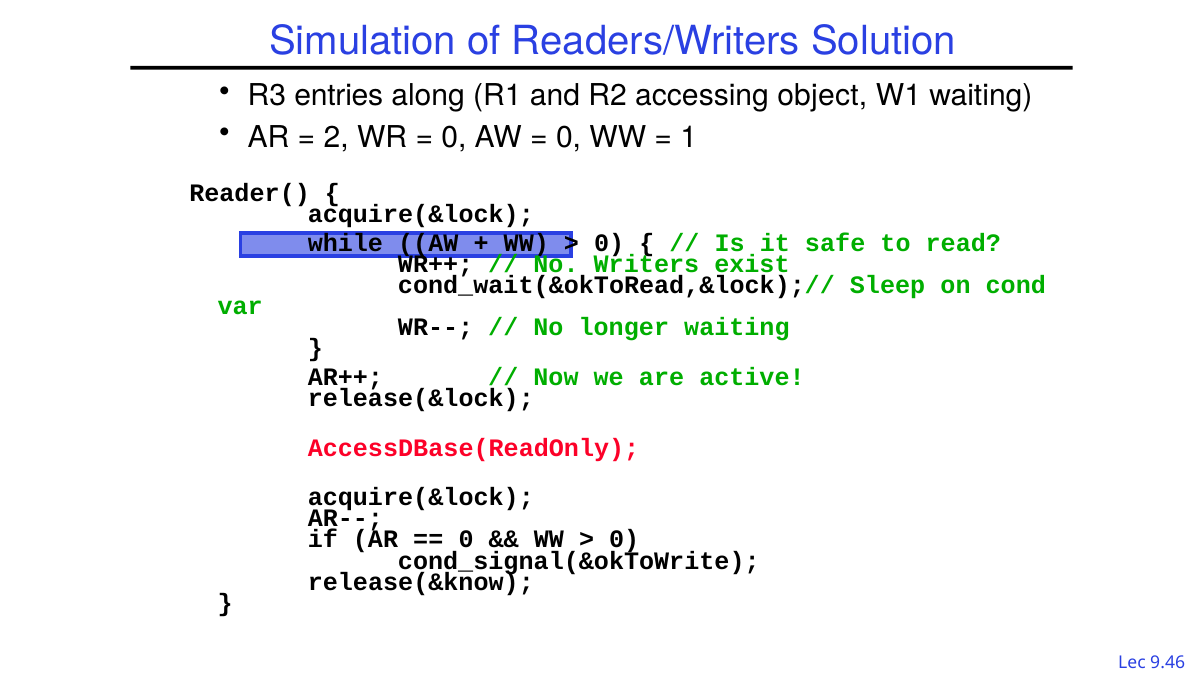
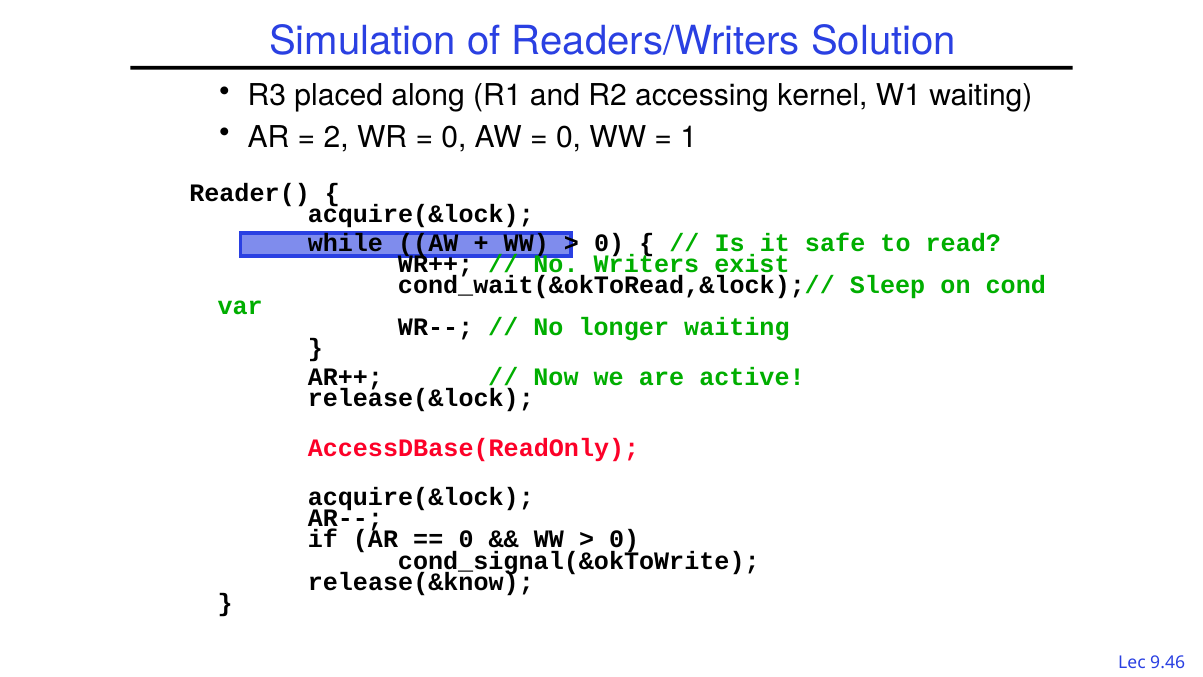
entries: entries -> placed
object: object -> kernel
